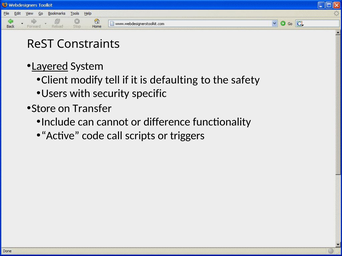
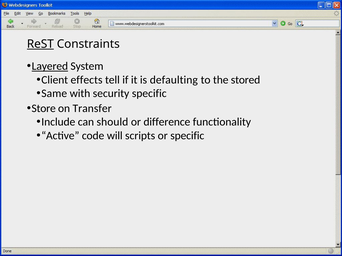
ReST underline: none -> present
modify: modify -> effects
safety: safety -> stored
Users: Users -> Same
cannot: cannot -> should
call: call -> will
or triggers: triggers -> specific
